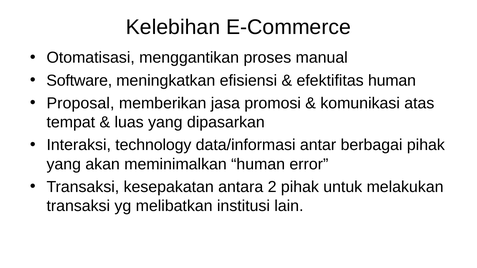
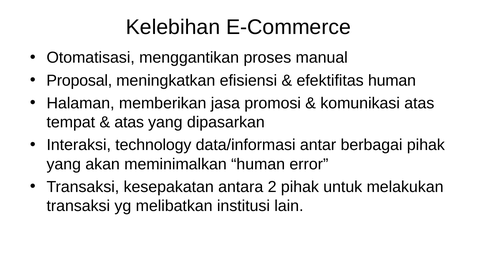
Software: Software -> Proposal
Proposal: Proposal -> Halaman
luas at (129, 122): luas -> atas
